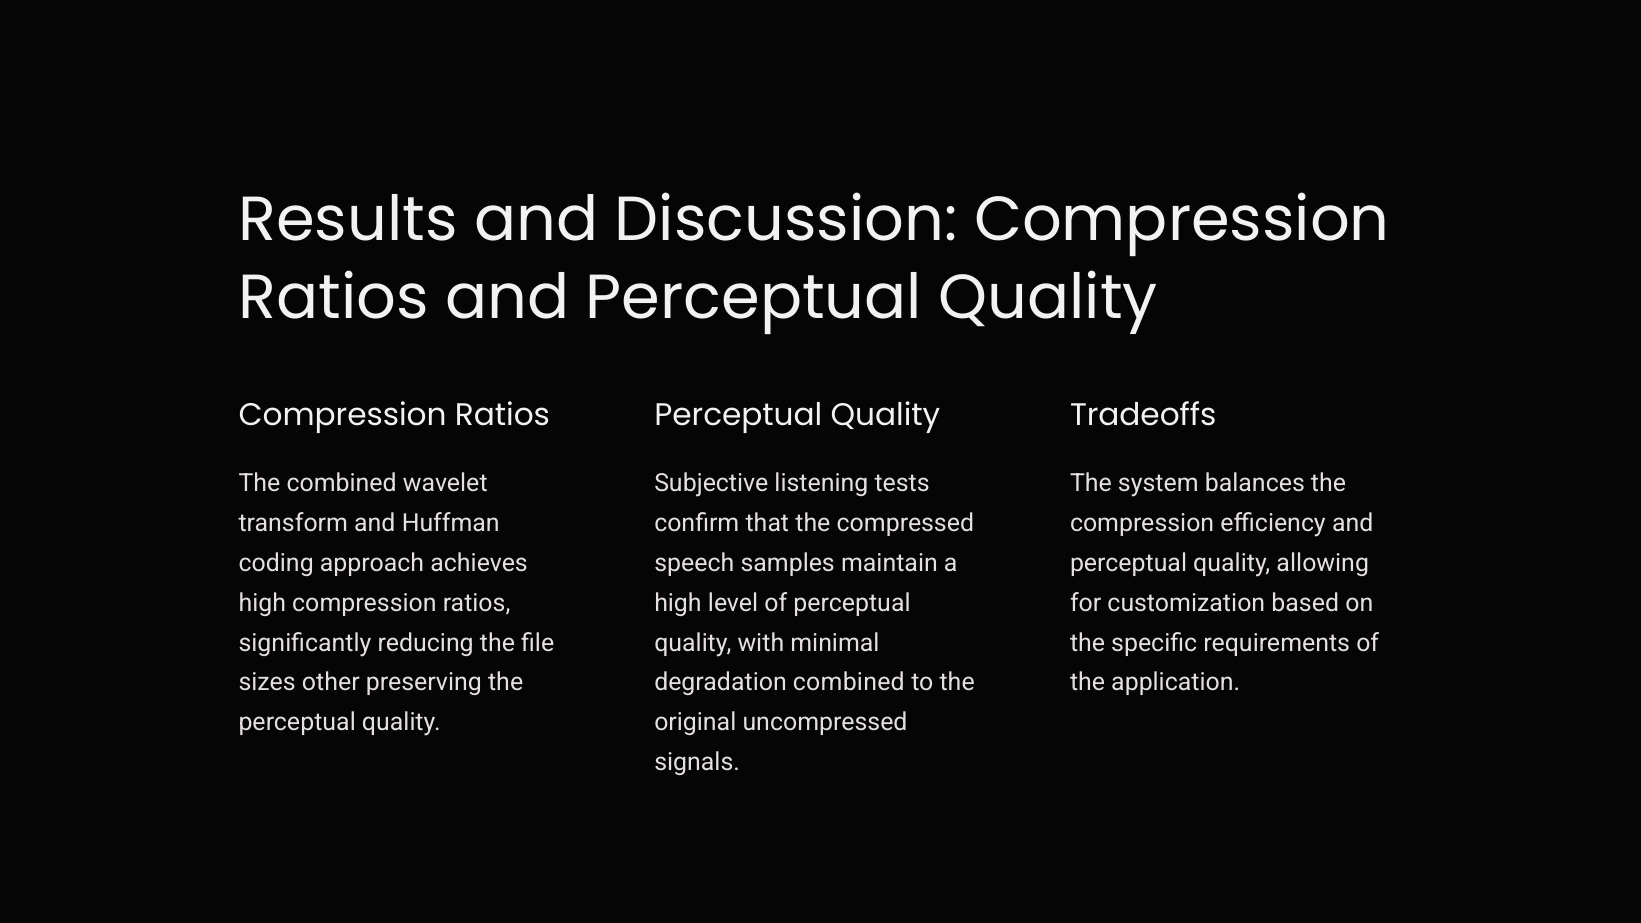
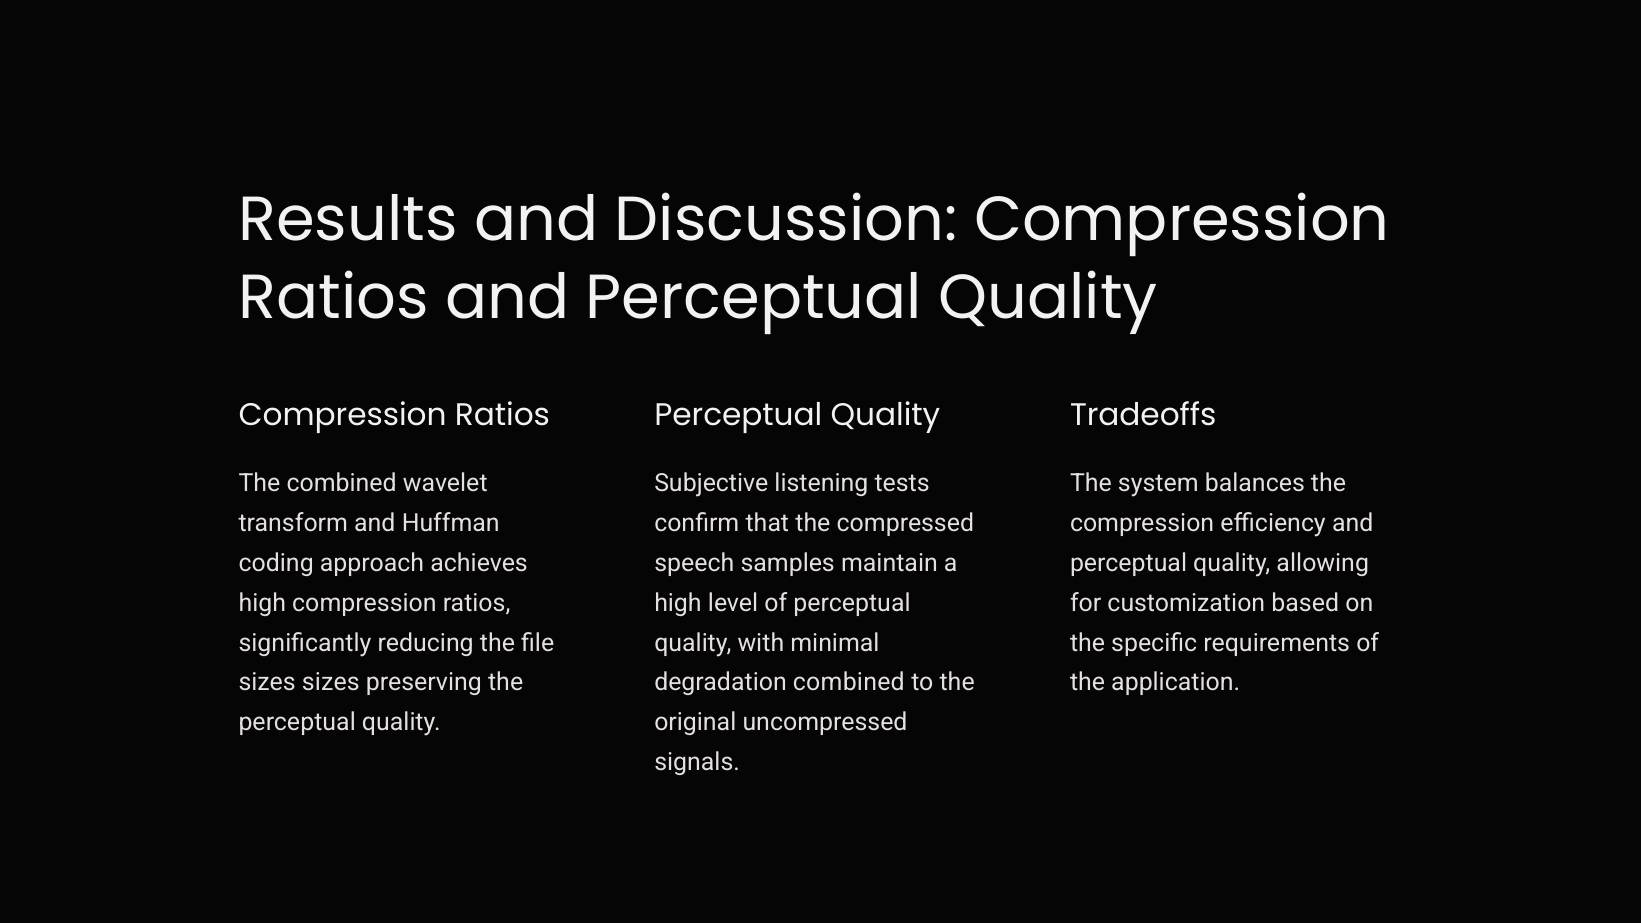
sizes other: other -> sizes
